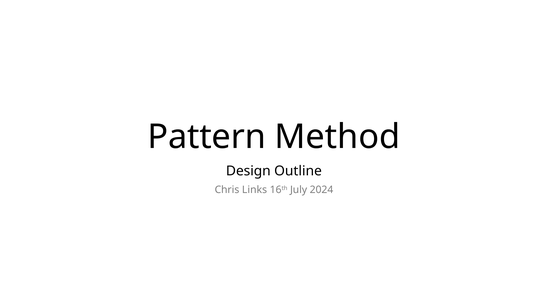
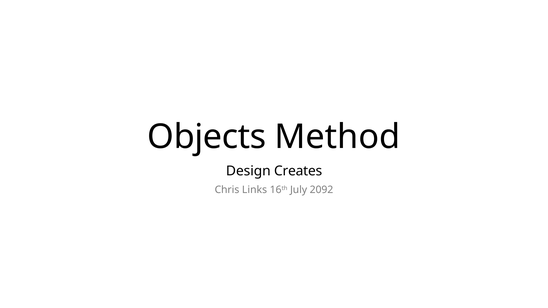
Pattern: Pattern -> Objects
Outline: Outline -> Creates
2024: 2024 -> 2092
